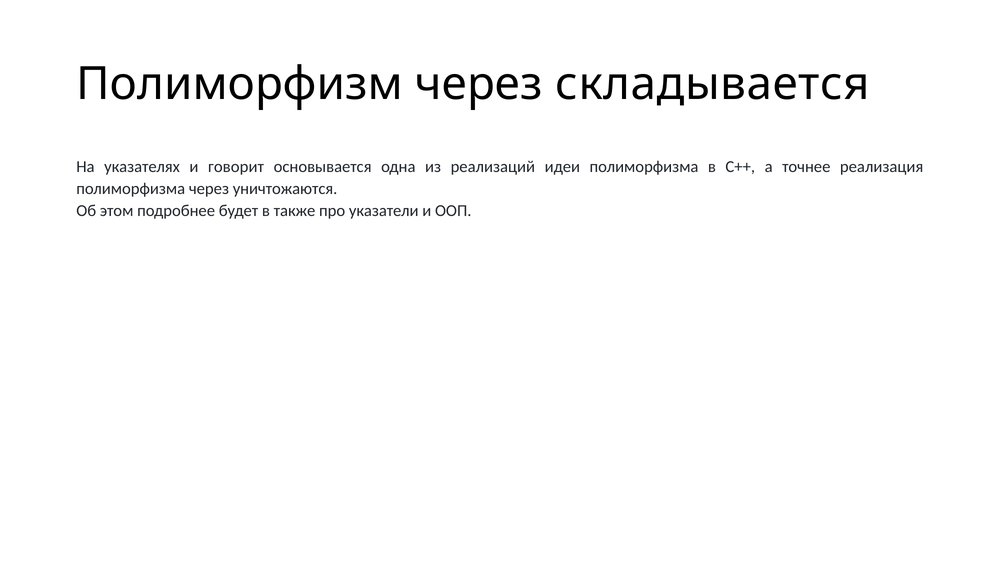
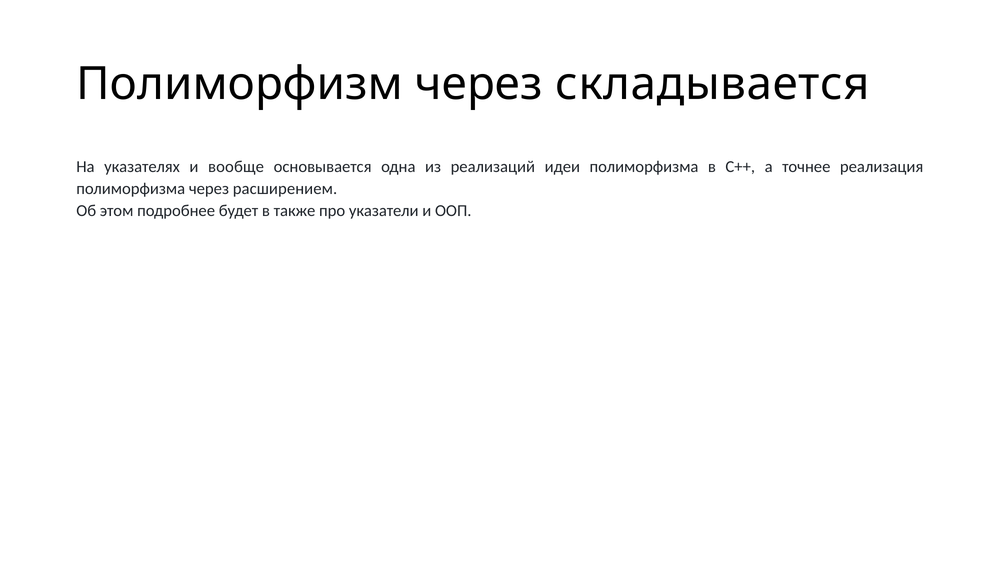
говорит: говорит -> вообще
уничтожаются: уничтожаются -> расширением
